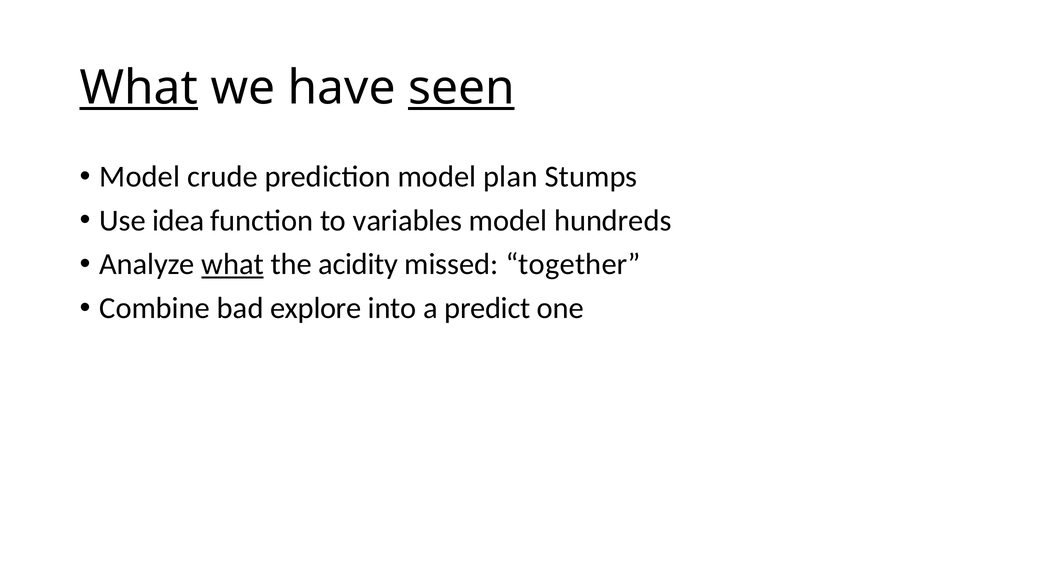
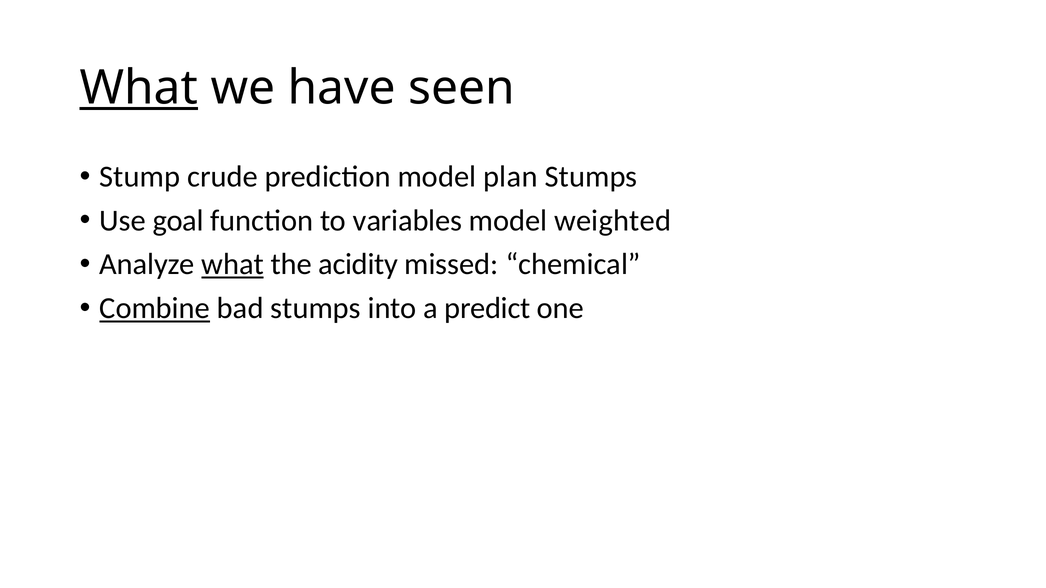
seen underline: present -> none
Model at (140, 177): Model -> Stump
idea: idea -> goal
hundreds: hundreds -> weighted
together: together -> chemical
Combine underline: none -> present
bad explore: explore -> stumps
